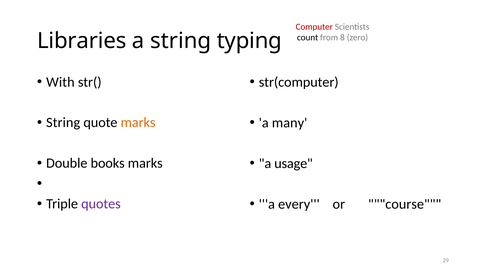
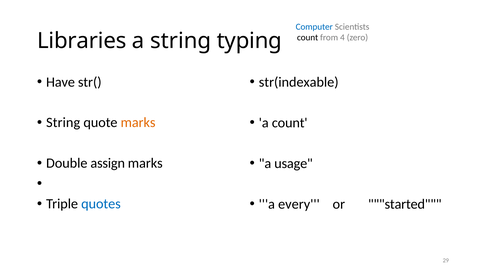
Computer colour: red -> blue
8: 8 -> 4
With: With -> Have
str(computer: str(computer -> str(indexable
a many: many -> count
books: books -> assign
quotes colour: purple -> blue
course: course -> started
